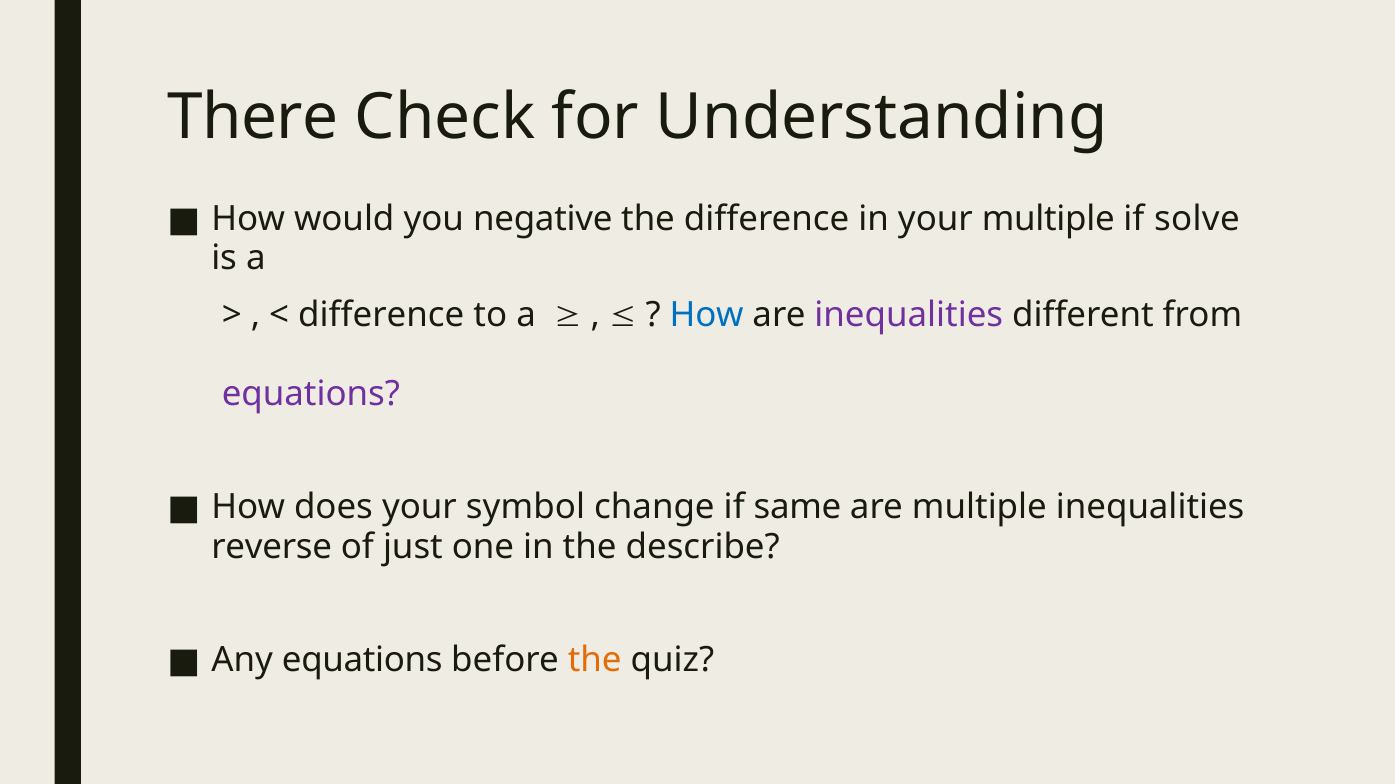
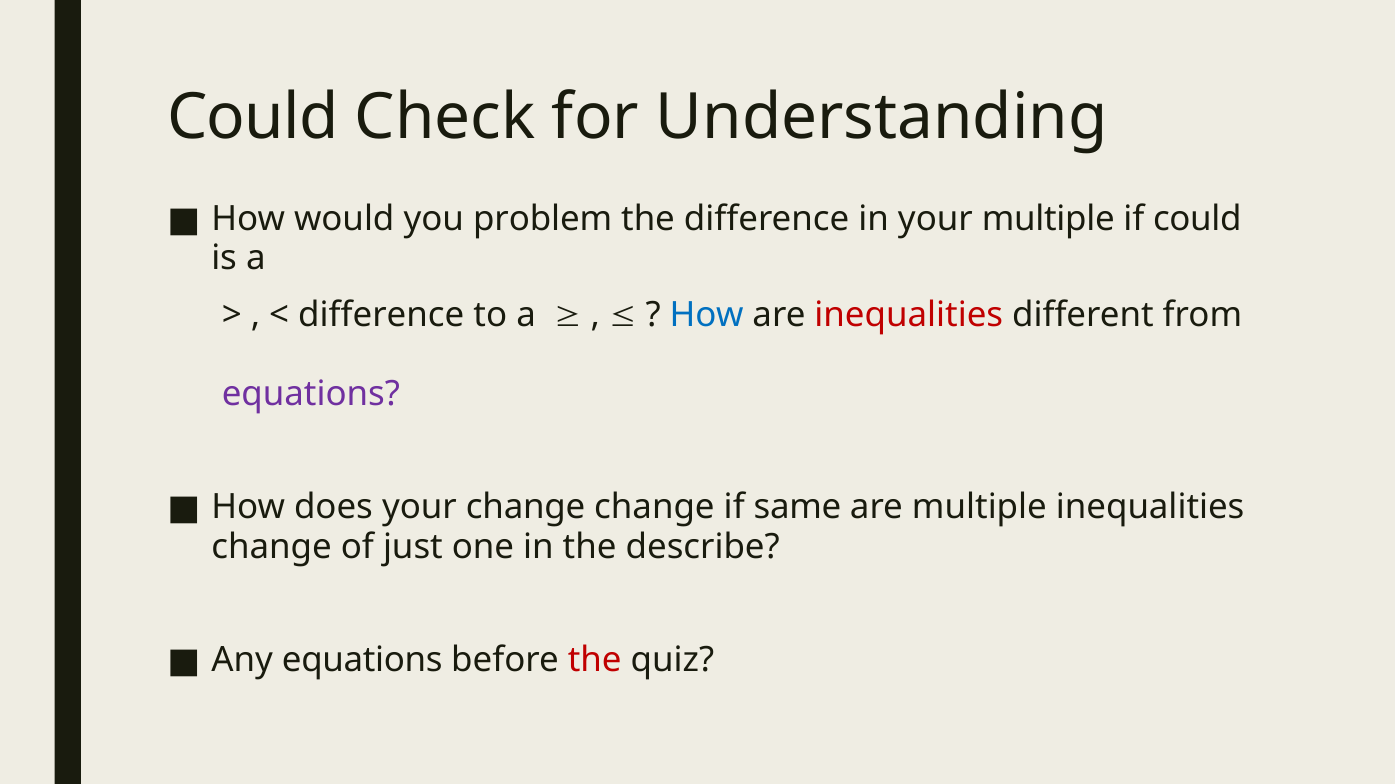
There at (253, 117): There -> Could
negative: negative -> problem
if solve: solve -> could
inequalities at (909, 315) colour: purple -> red
your symbol: symbol -> change
reverse at (272, 547): reverse -> change
the at (595, 661) colour: orange -> red
